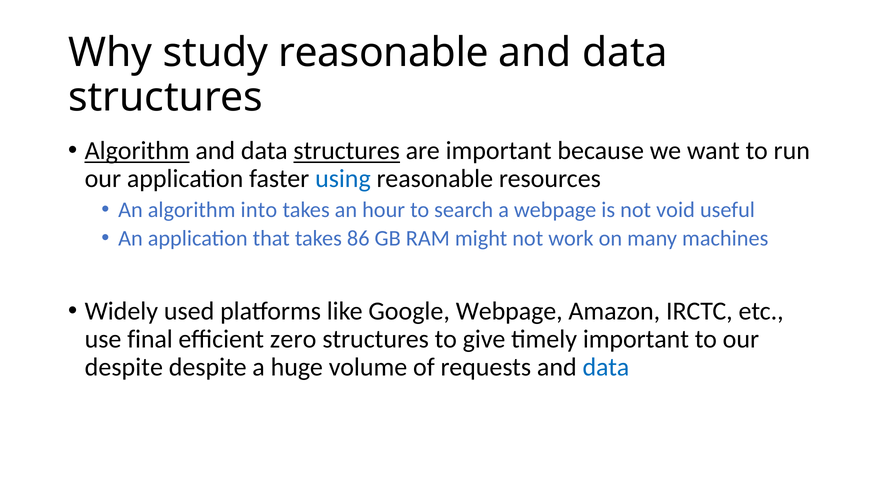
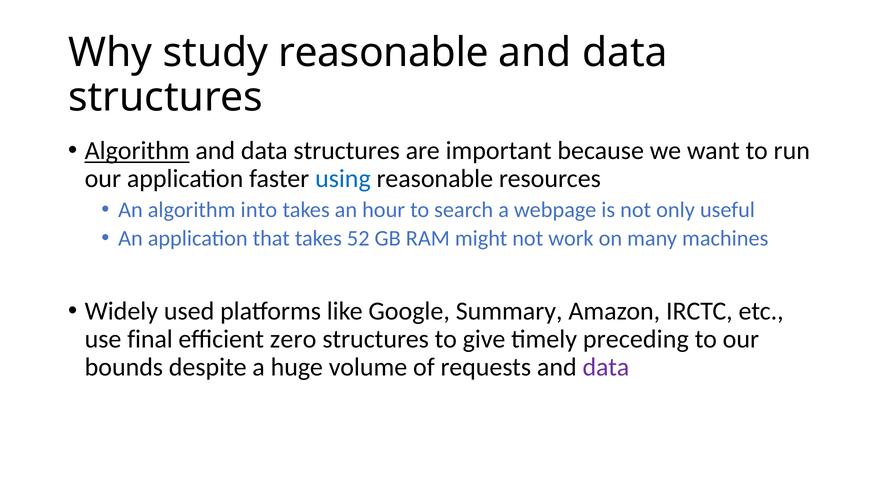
structures at (347, 151) underline: present -> none
void: void -> only
86: 86 -> 52
Google Webpage: Webpage -> Summary
timely important: important -> preceding
despite at (124, 367): despite -> bounds
data at (606, 367) colour: blue -> purple
